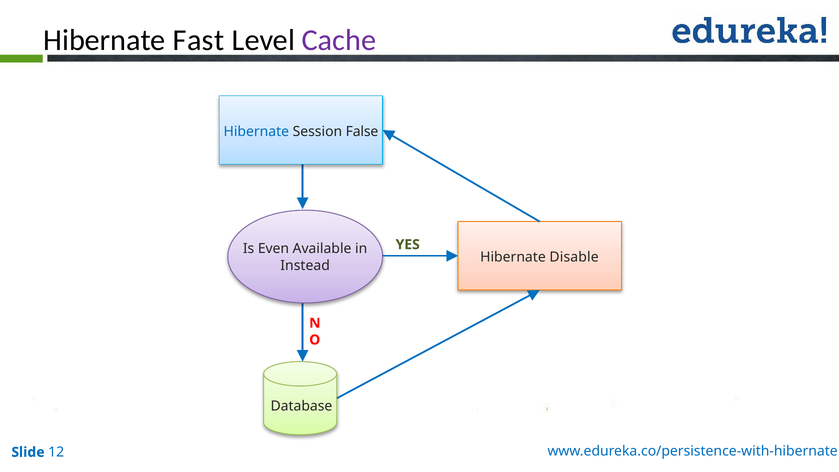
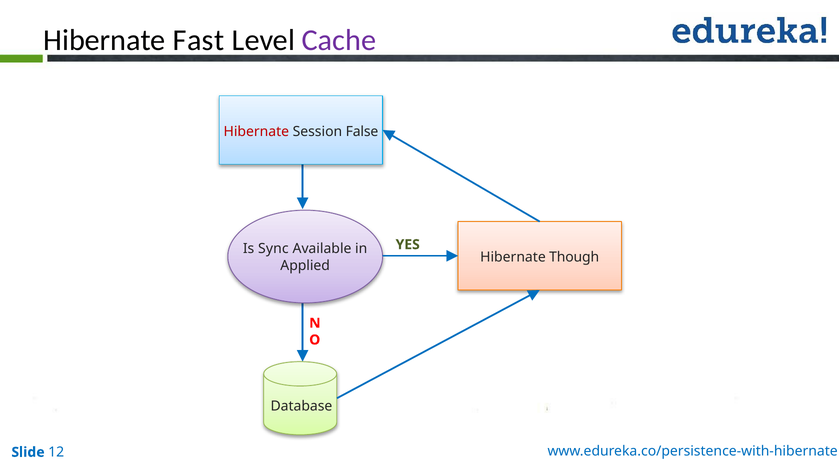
Hibernate at (256, 131) colour: blue -> red
Even: Even -> Sync
Disable: Disable -> Though
Instead: Instead -> Applied
